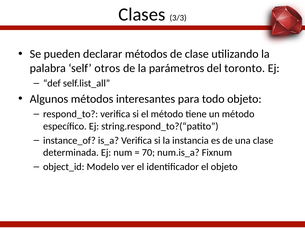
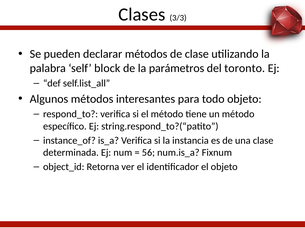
otros: otros -> block
70: 70 -> 56
Modelo: Modelo -> Retorna
